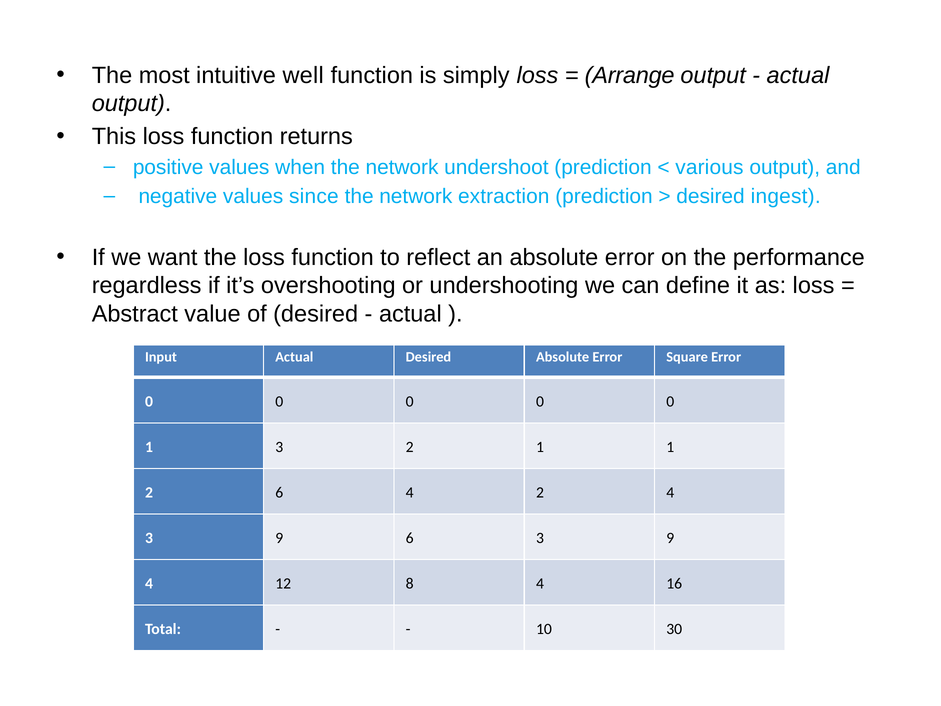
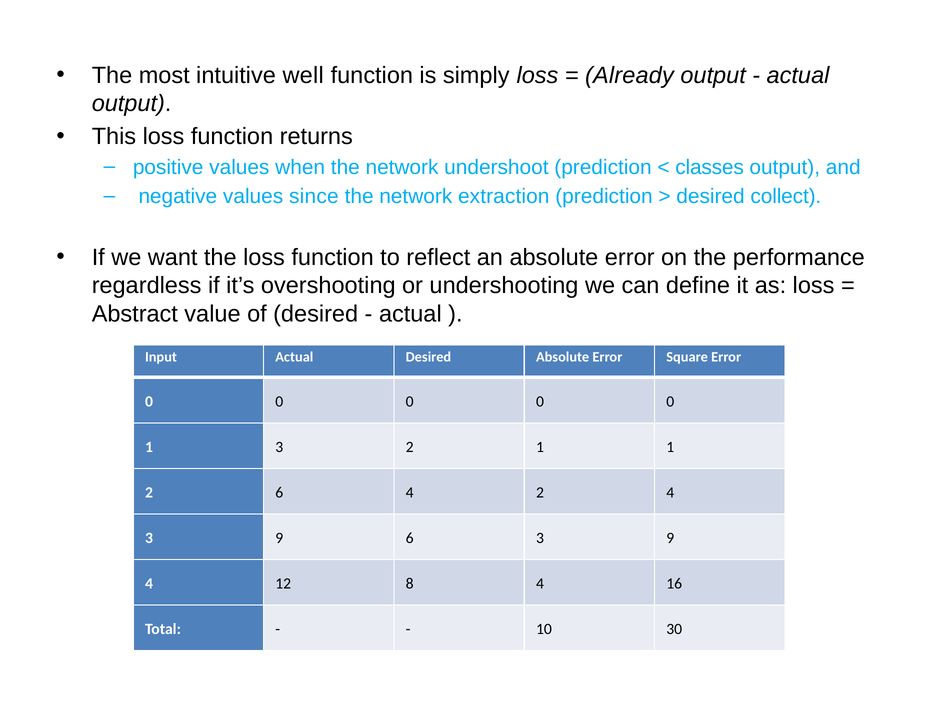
Arrange: Arrange -> Already
various: various -> classes
ingest: ingest -> collect
